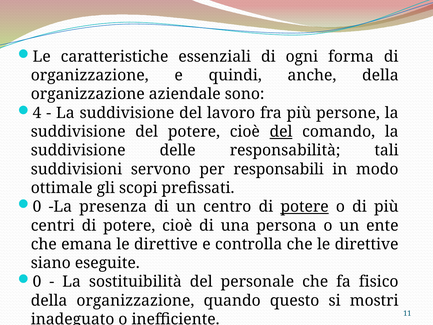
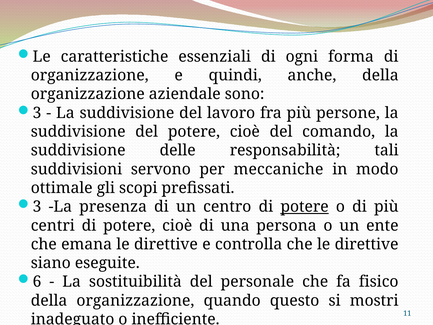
4 at (37, 113): 4 -> 3
del at (281, 132) underline: present -> none
responsabili: responsabili -> meccaniche
0 at (37, 207): 0 -> 3
0 at (37, 282): 0 -> 6
